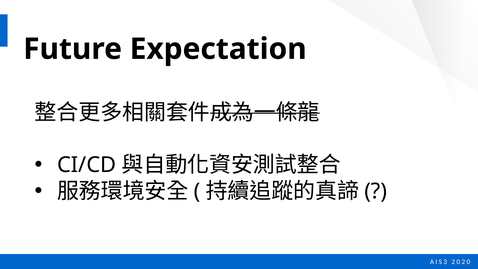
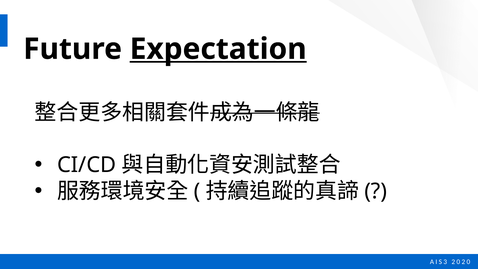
Expectation underline: none -> present
